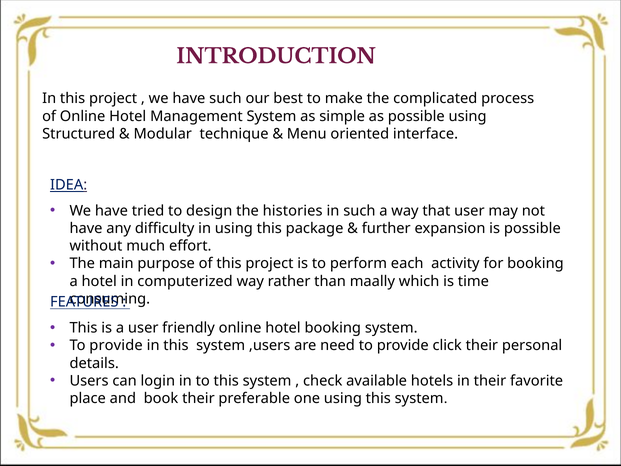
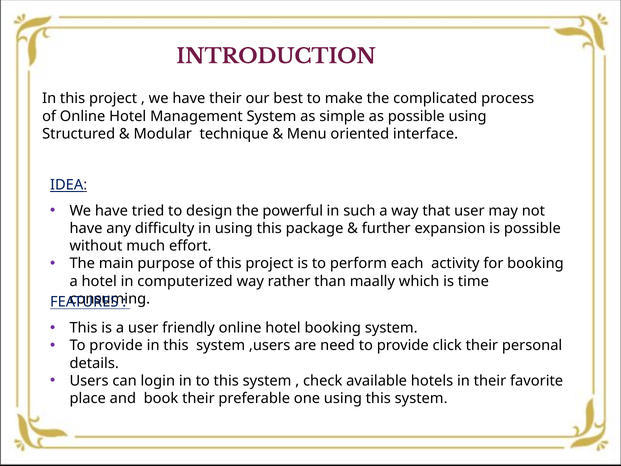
have such: such -> their
histories: histories -> powerful
